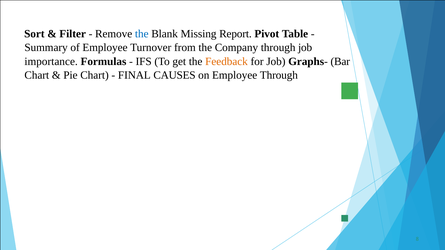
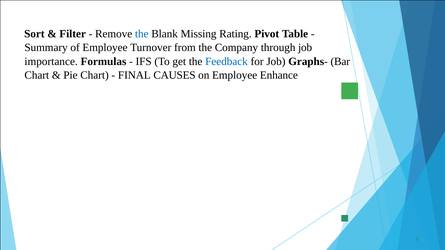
Report: Report -> Rating
Feedback colour: orange -> blue
Employee Through: Through -> Enhance
